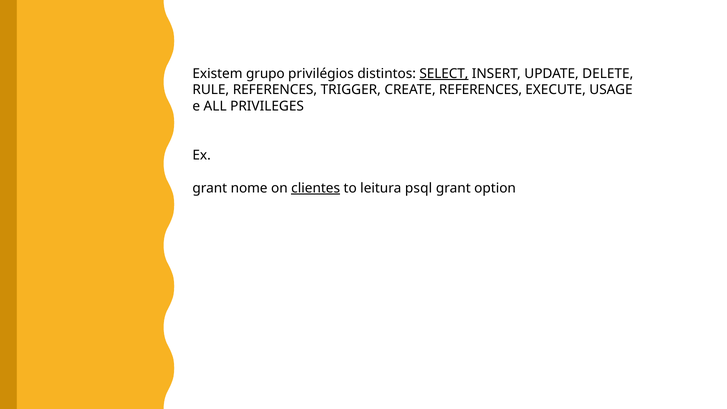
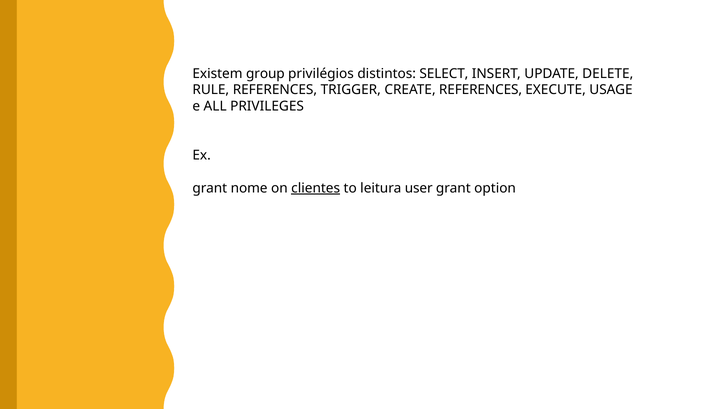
grupo: grupo -> group
SELECT underline: present -> none
psql: psql -> user
